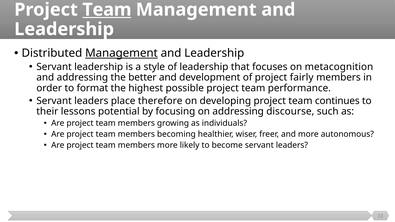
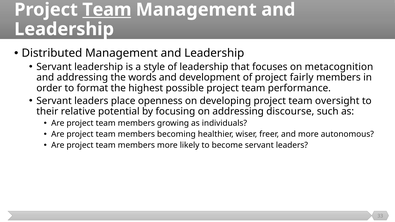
Management at (121, 53) underline: present -> none
better: better -> words
therefore: therefore -> openness
continues: continues -> oversight
lessons: lessons -> relative
